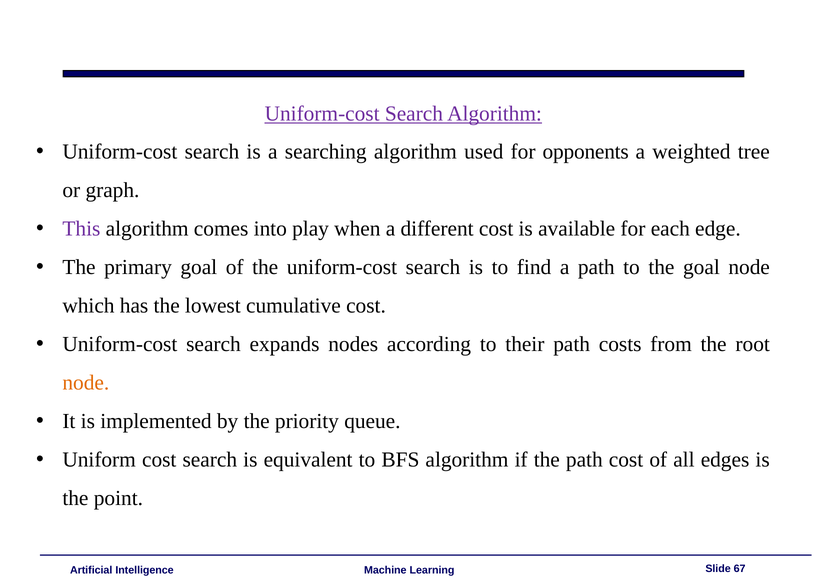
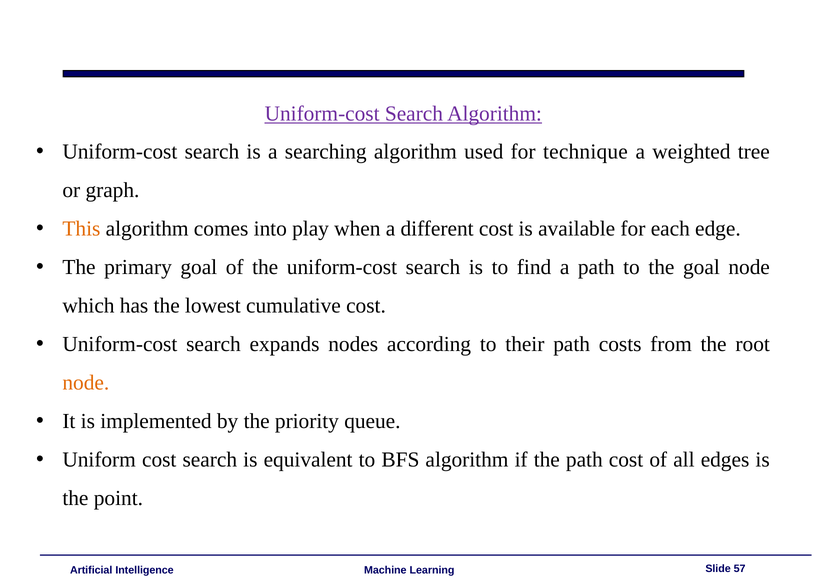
opponents: opponents -> technique
This colour: purple -> orange
67: 67 -> 57
